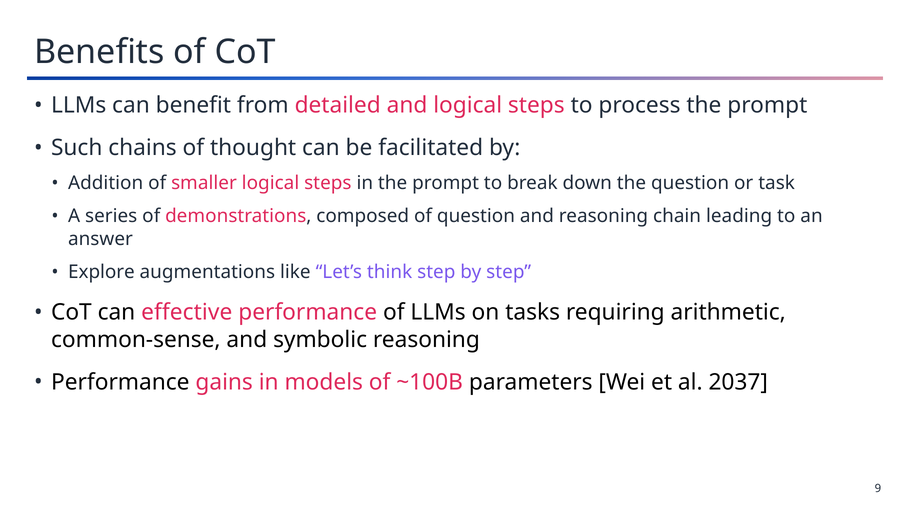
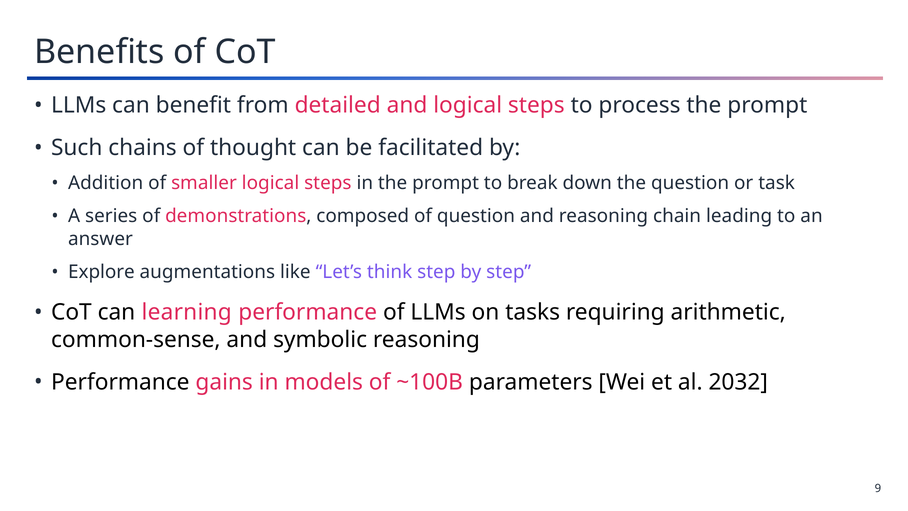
effective: effective -> learning
2037: 2037 -> 2032
